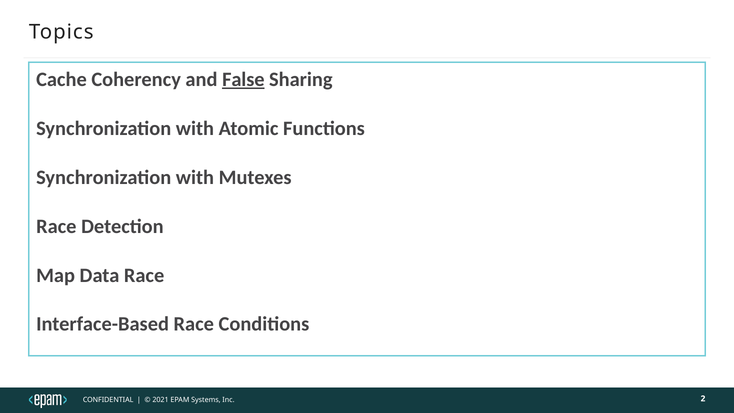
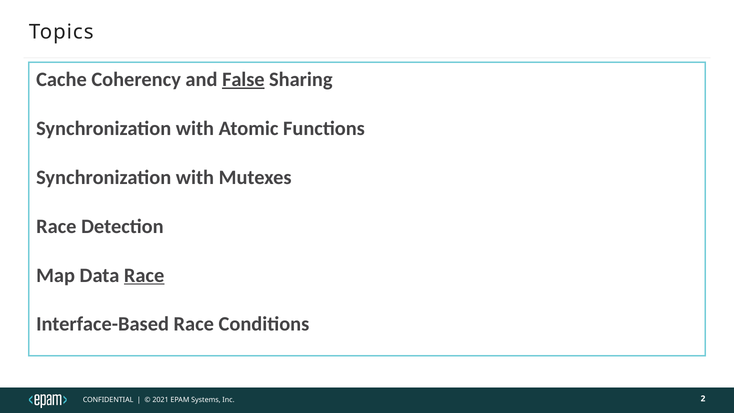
Race at (144, 275) underline: none -> present
